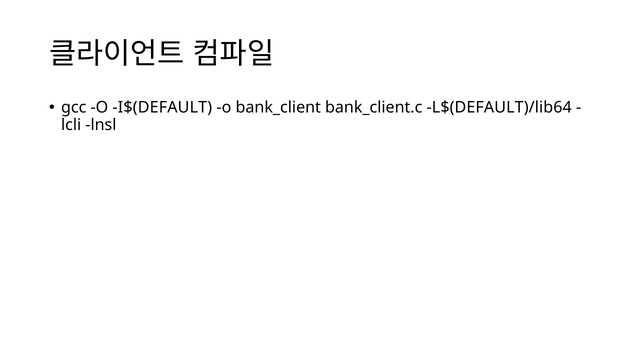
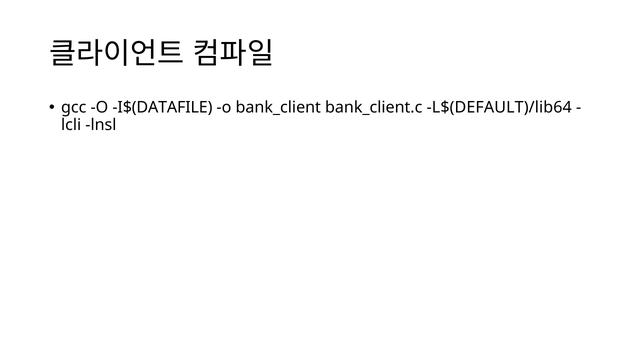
I$(DEFAULT: I$(DEFAULT -> I$(DATAFILE
